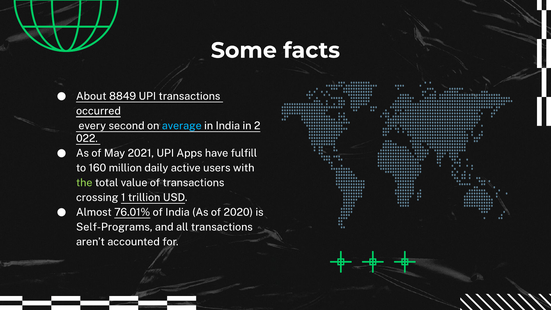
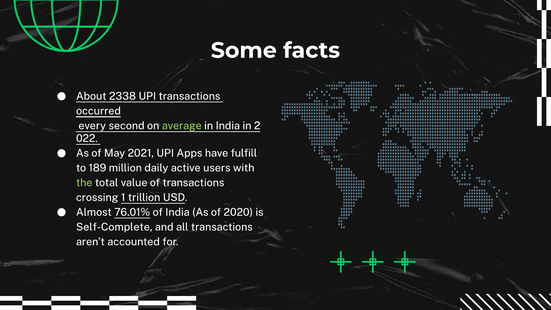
8849: 8849 -> 2338
average colour: light blue -> light green
160: 160 -> 189
Self-Programs: Self-Programs -> Self-Complete
